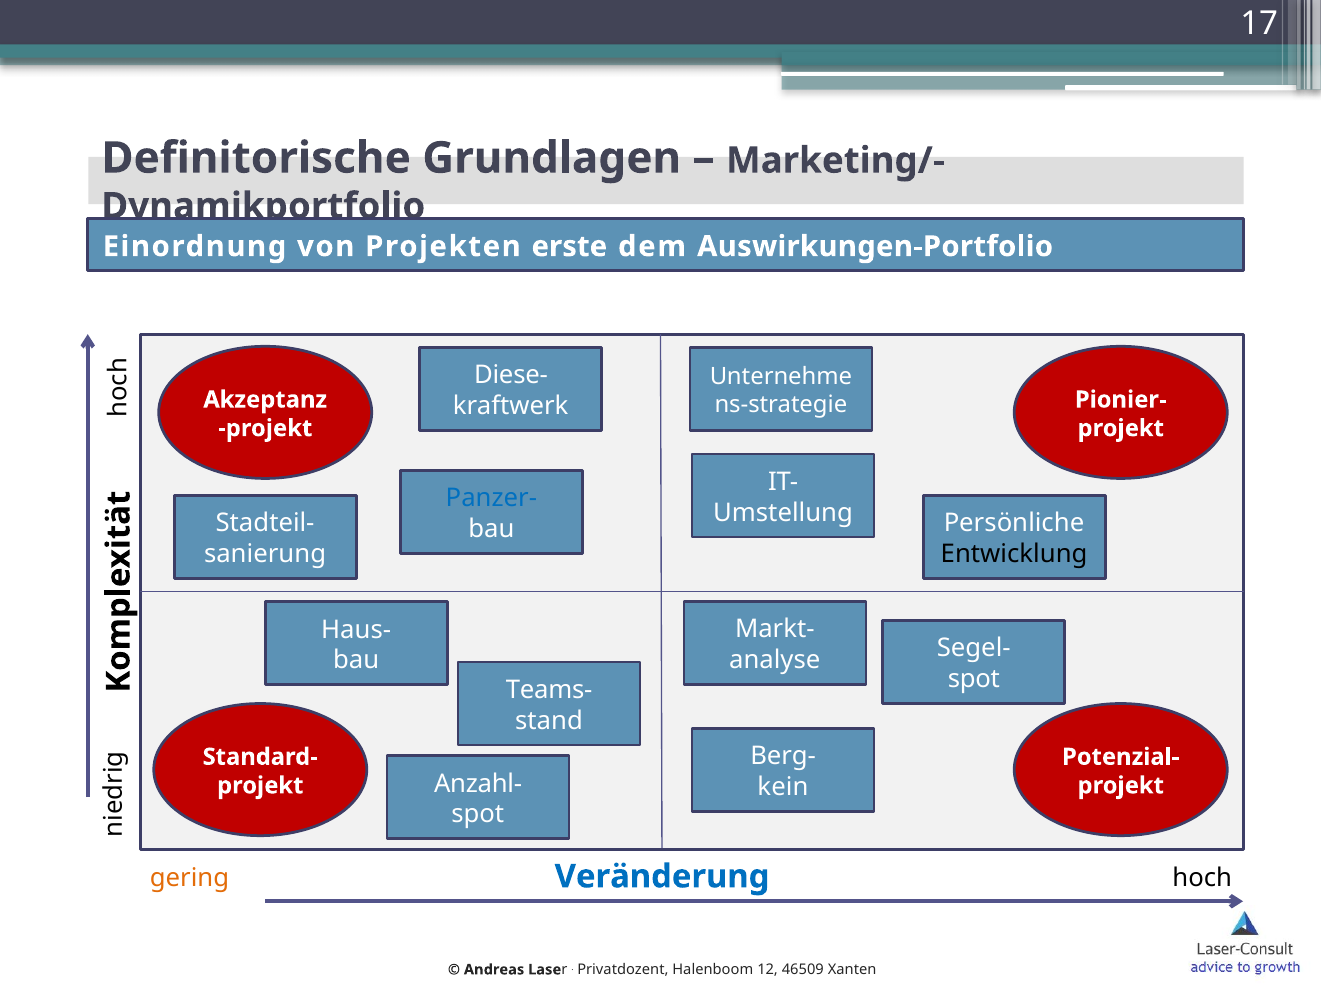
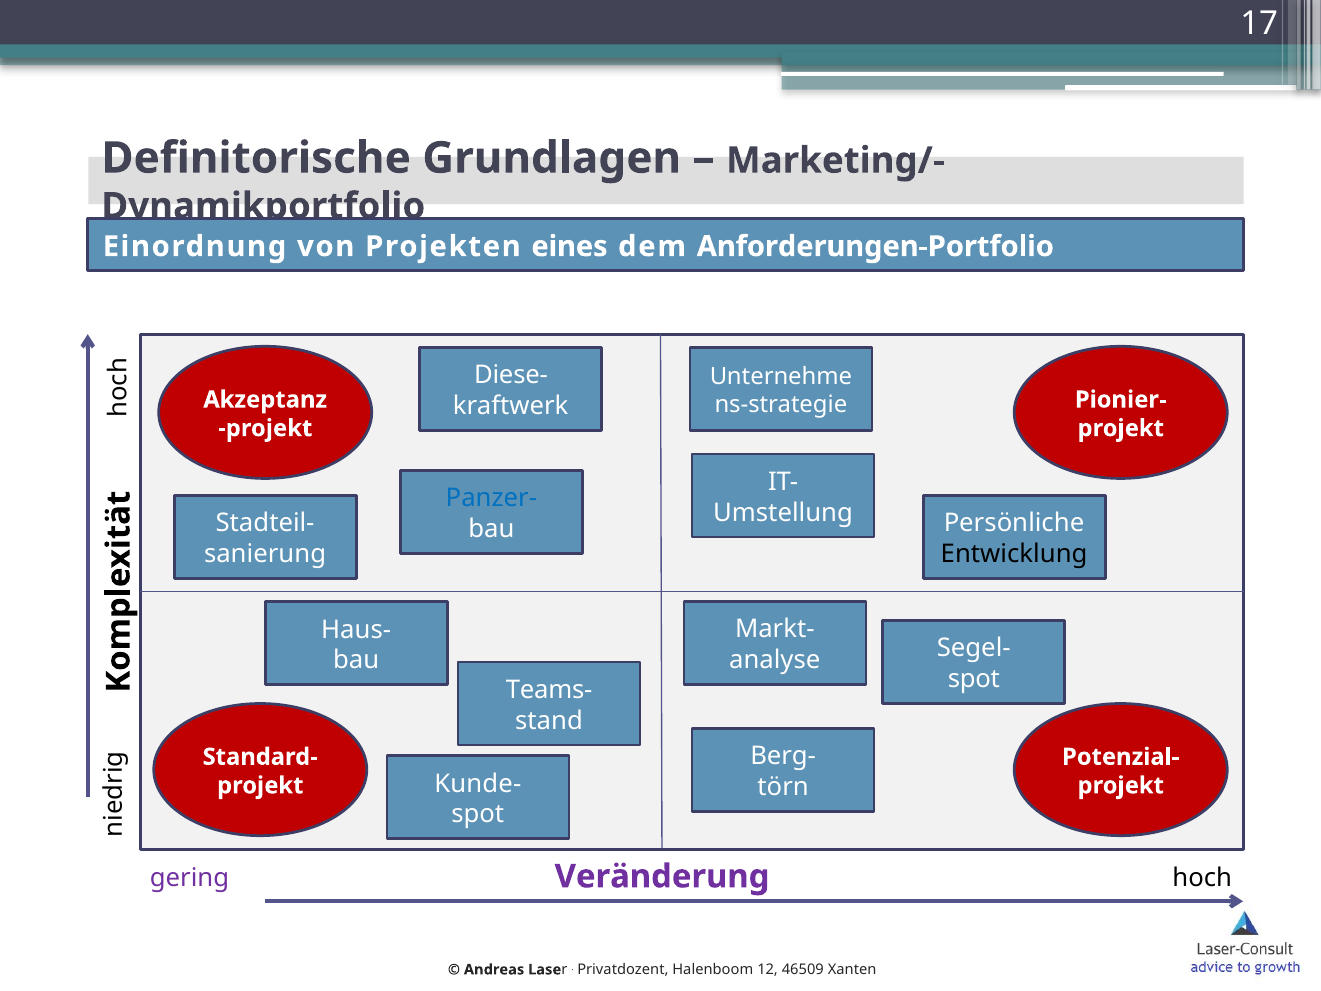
erste: erste -> eines
Auswirkungen-Portfolio: Auswirkungen-Portfolio -> Anforderungen-Portfolio
Anzahl-: Anzahl- -> Kunde-
kein: kein -> törn
gering colour: orange -> purple
Veränderung colour: blue -> purple
